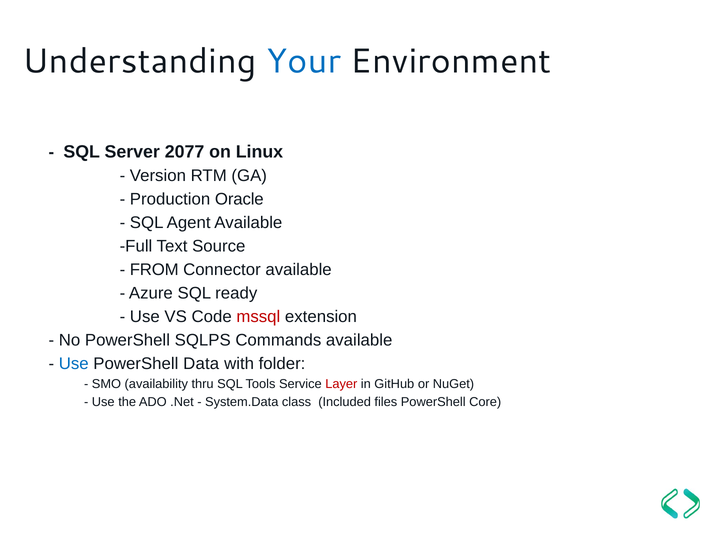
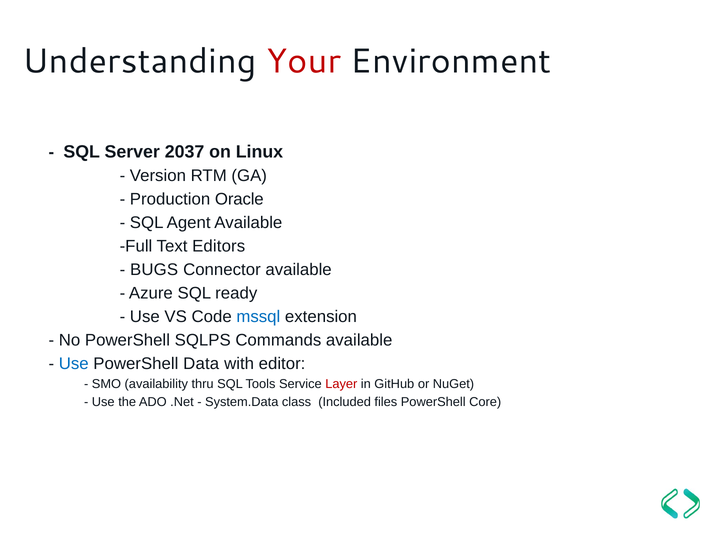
Your colour: blue -> red
2077: 2077 -> 2037
Source: Source -> Editors
FROM: FROM -> BUGS
mssql colour: red -> blue
folder: folder -> editor
